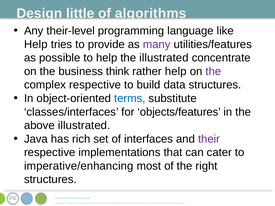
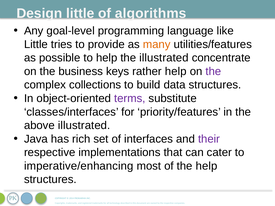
their-level: their-level -> goal-level
Help at (36, 44): Help -> Little
many colour: purple -> orange
think: think -> keys
complex respective: respective -> collections
terms colour: blue -> purple
objects/features: objects/features -> priority/features
the right: right -> help
